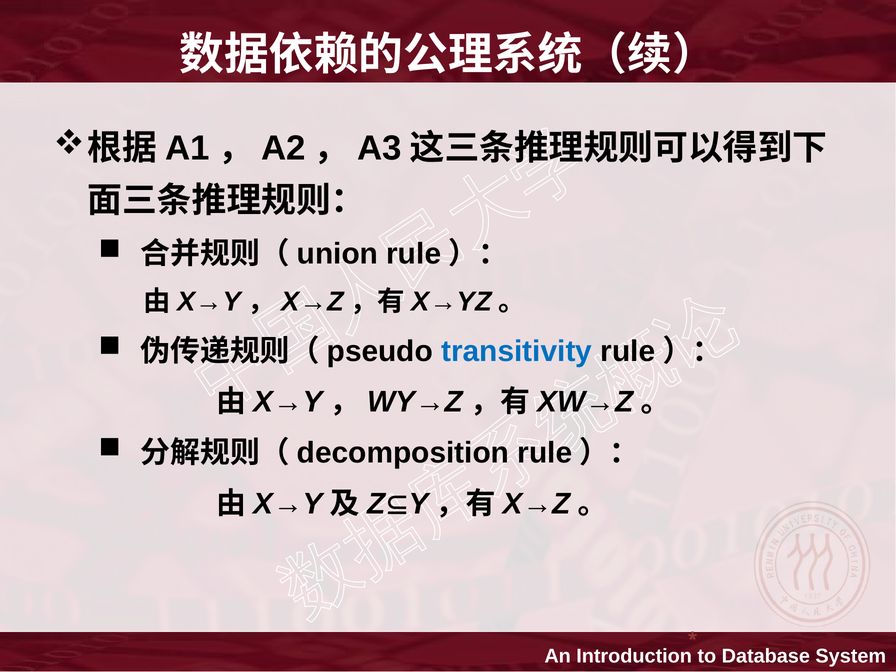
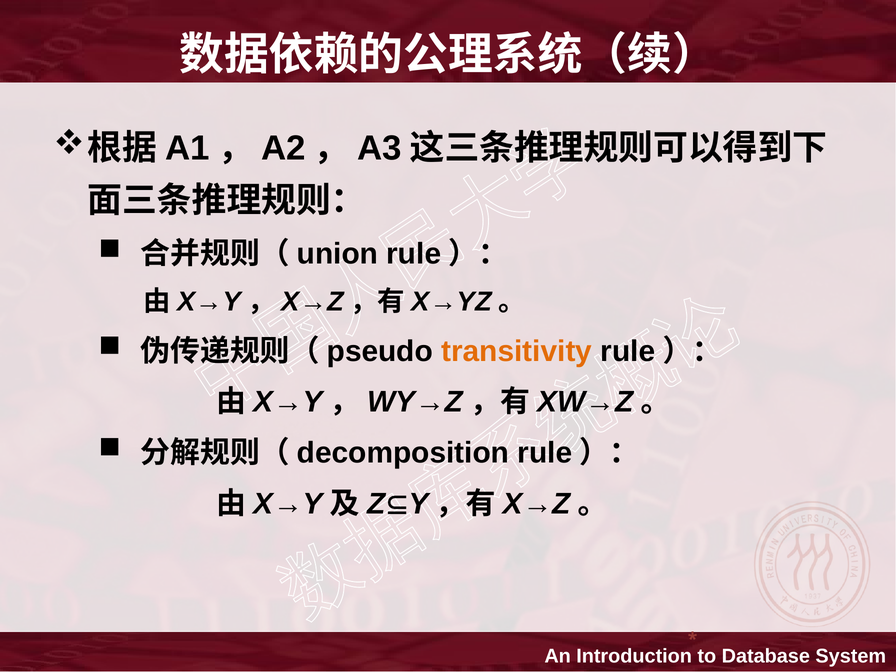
transitivity colour: blue -> orange
